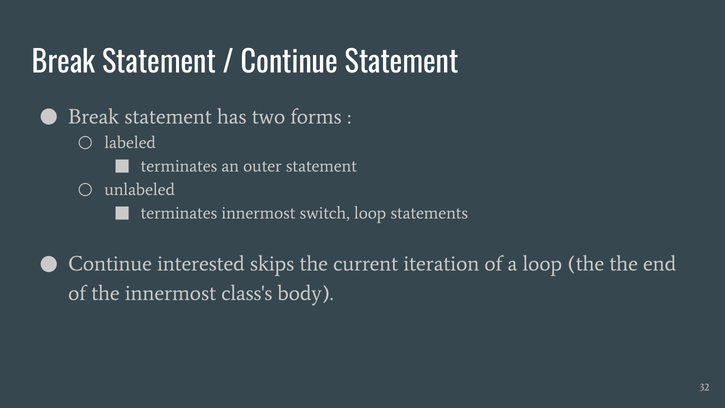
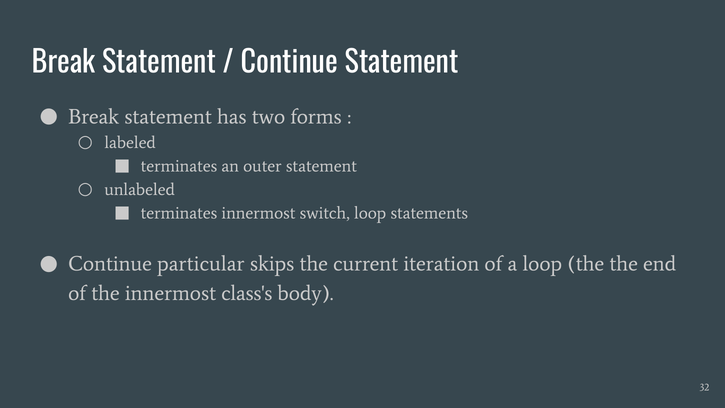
interested: interested -> particular
